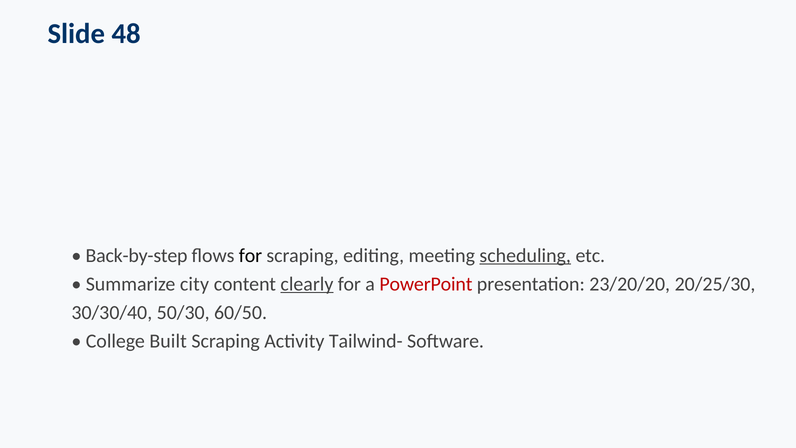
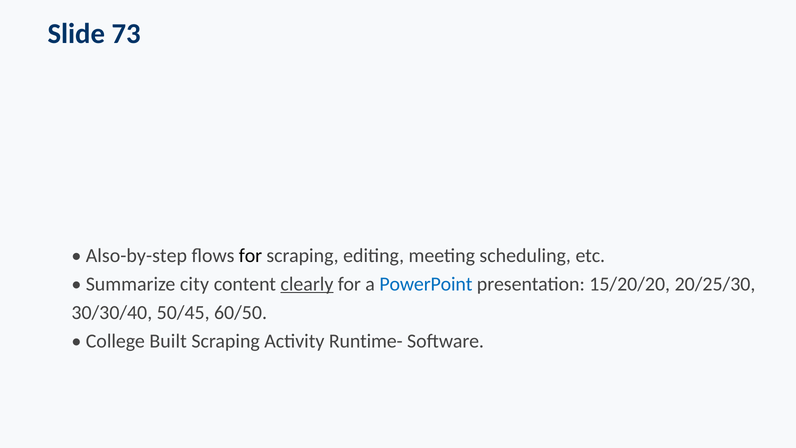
48: 48 -> 73
Back-by-step: Back-by-step -> Also-by-step
scheduling underline: present -> none
PowerPoint colour: red -> blue
23/20/20: 23/20/20 -> 15/20/20
50/30: 50/30 -> 50/45
Tailwind-: Tailwind- -> Runtime-
